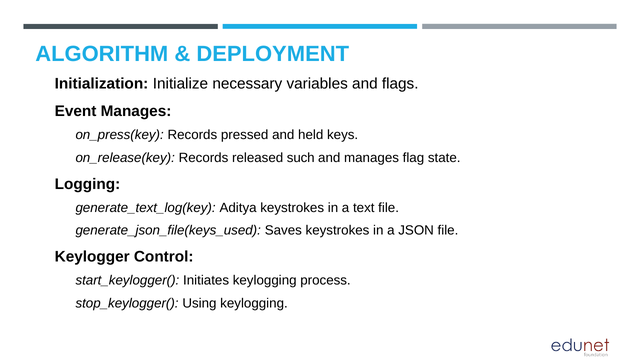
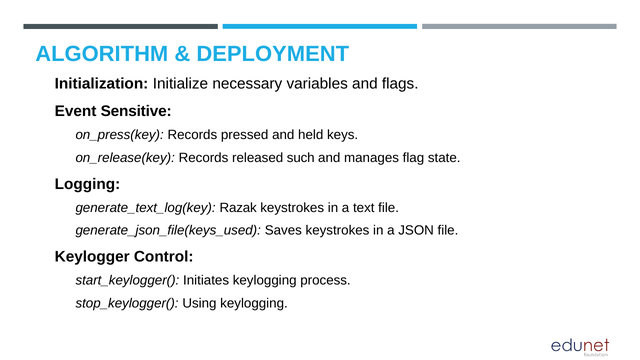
Manages at (136, 111): Manages -> Sensitive
Aditya: Aditya -> Razak
